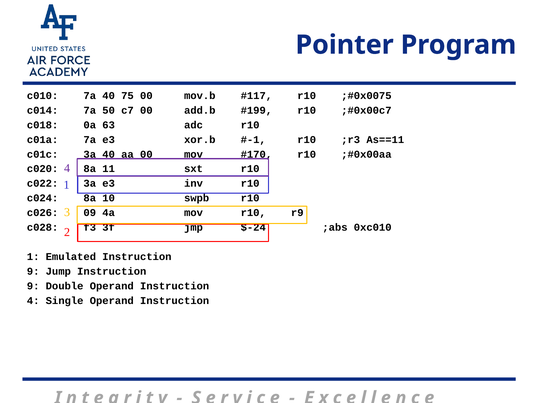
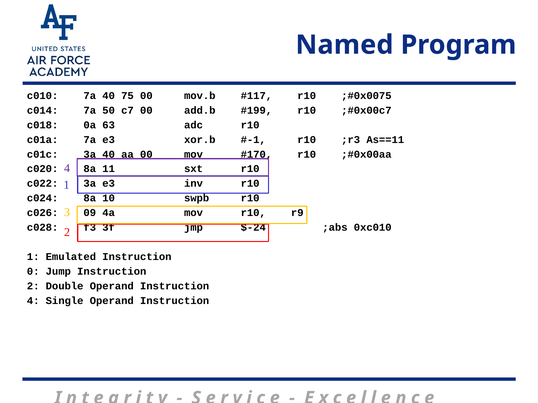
Pointer: Pointer -> Named
9 at (33, 272): 9 -> 0
9 at (33, 286): 9 -> 2
